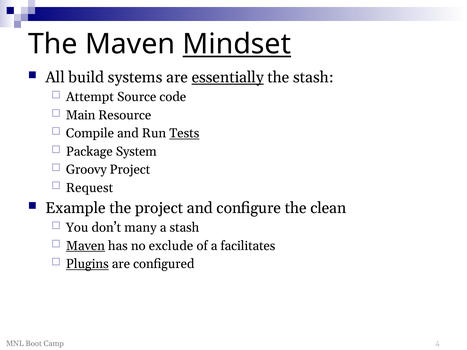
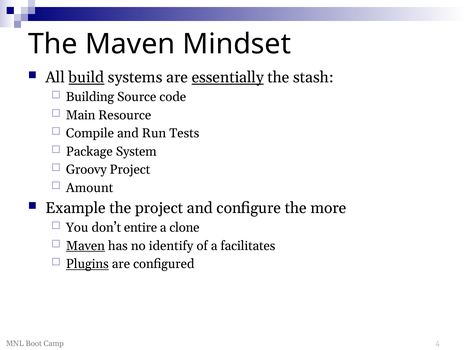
Mindset underline: present -> none
build underline: none -> present
Attempt: Attempt -> Building
Tests underline: present -> none
Request: Request -> Amount
clean: clean -> more
many: many -> entire
a stash: stash -> clone
exclude: exclude -> identify
